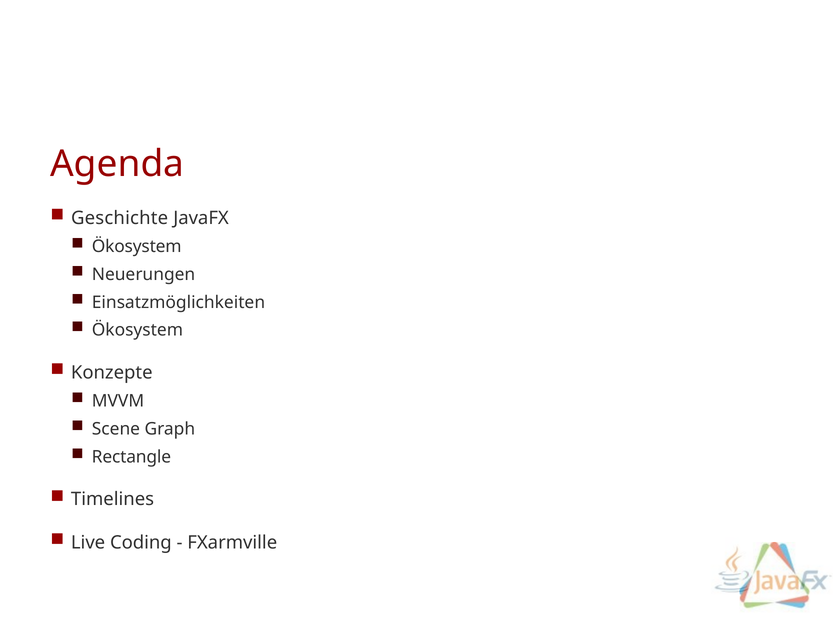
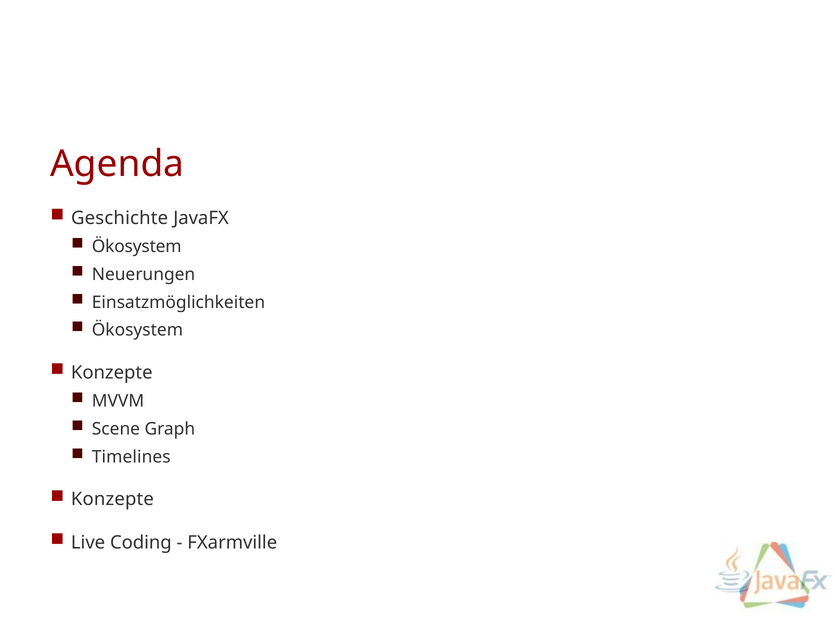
Rectangle: Rectangle -> Timelines
Timelines at (113, 500): Timelines -> Konzepte
